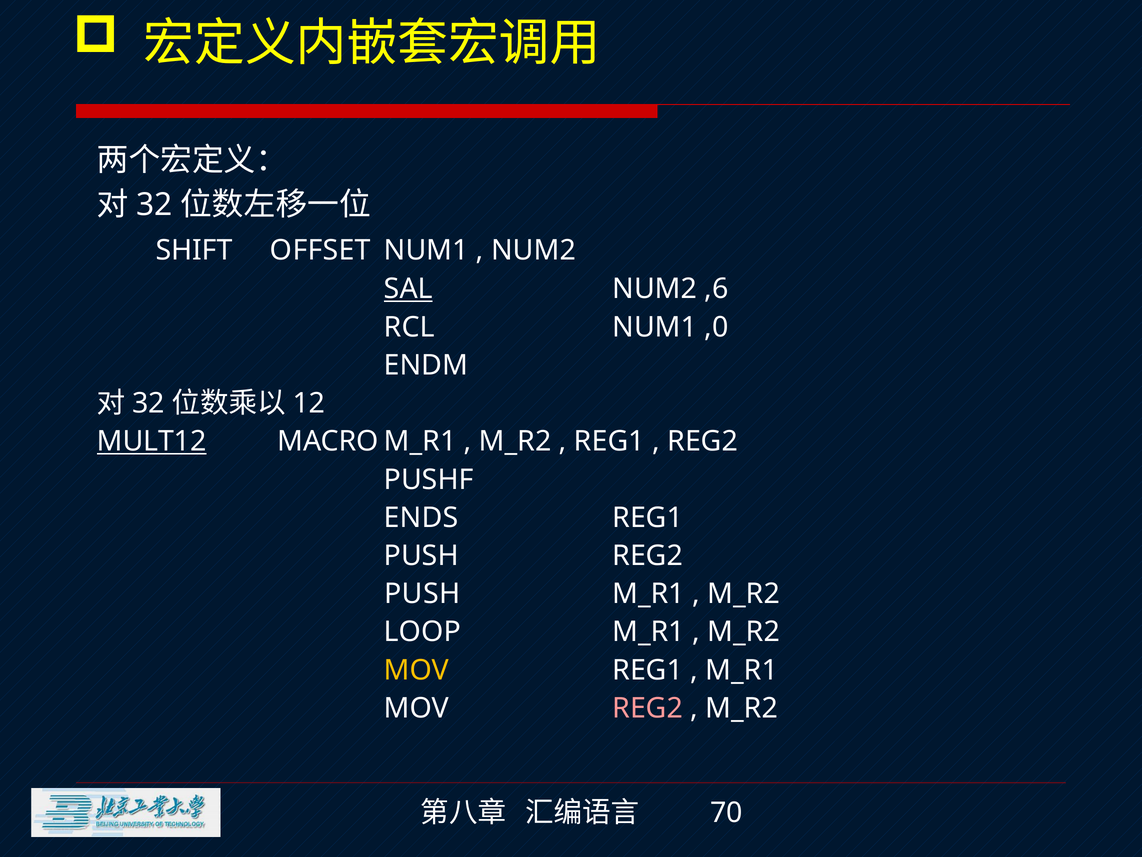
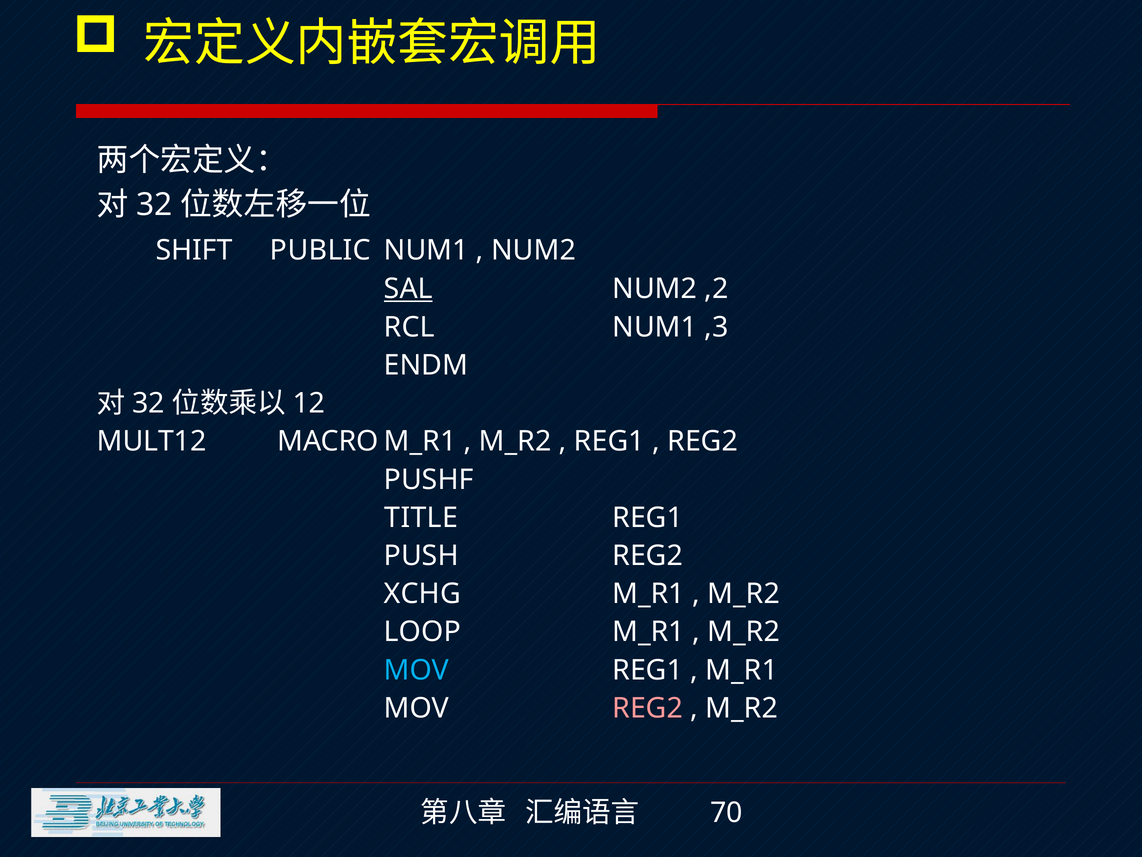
OFFSET: OFFSET -> PUBLIC
,6: ,6 -> ,2
,0: ,0 -> ,3
MULT12 underline: present -> none
ENDS: ENDS -> TITLE
PUSH at (422, 594): PUSH -> XCHG
MOV at (416, 670) colour: yellow -> light blue
